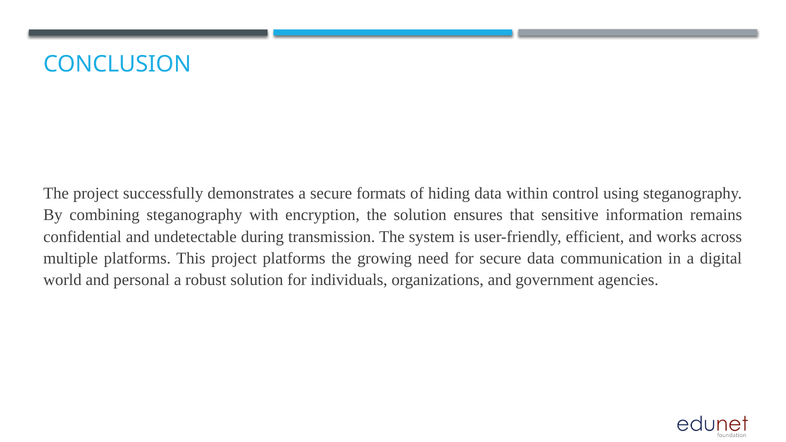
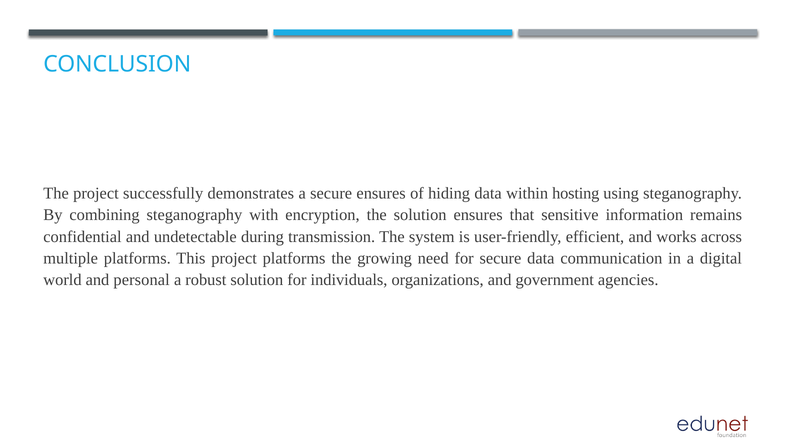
secure formats: formats -> ensures
control: control -> hosting
